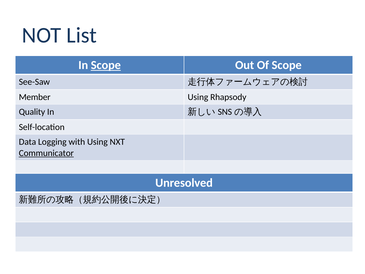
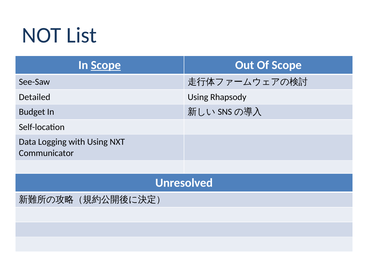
Member: Member -> Detailed
Quality: Quality -> Budget
Communicator underline: present -> none
